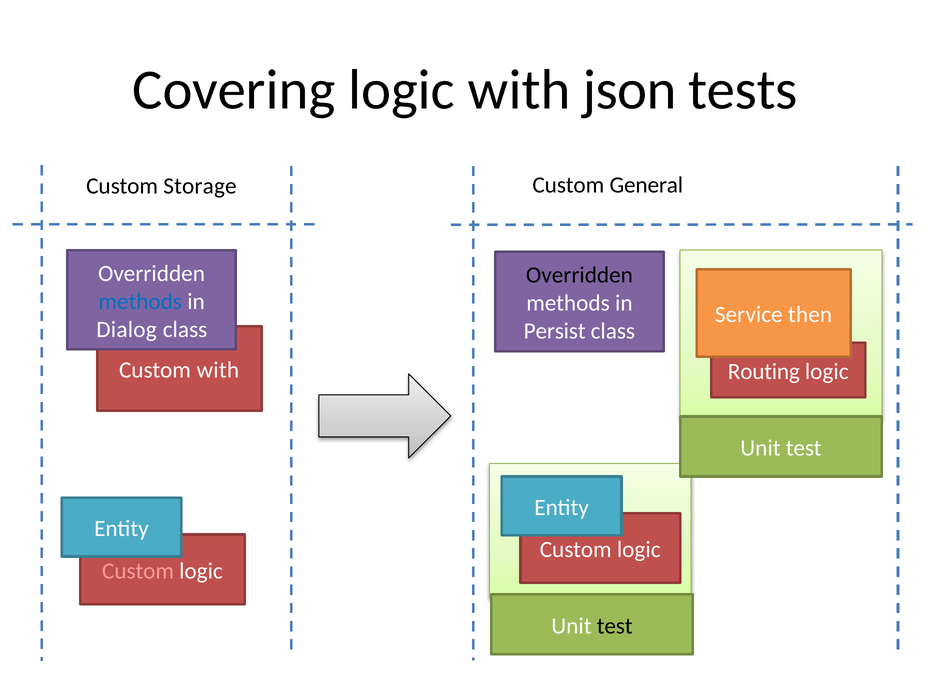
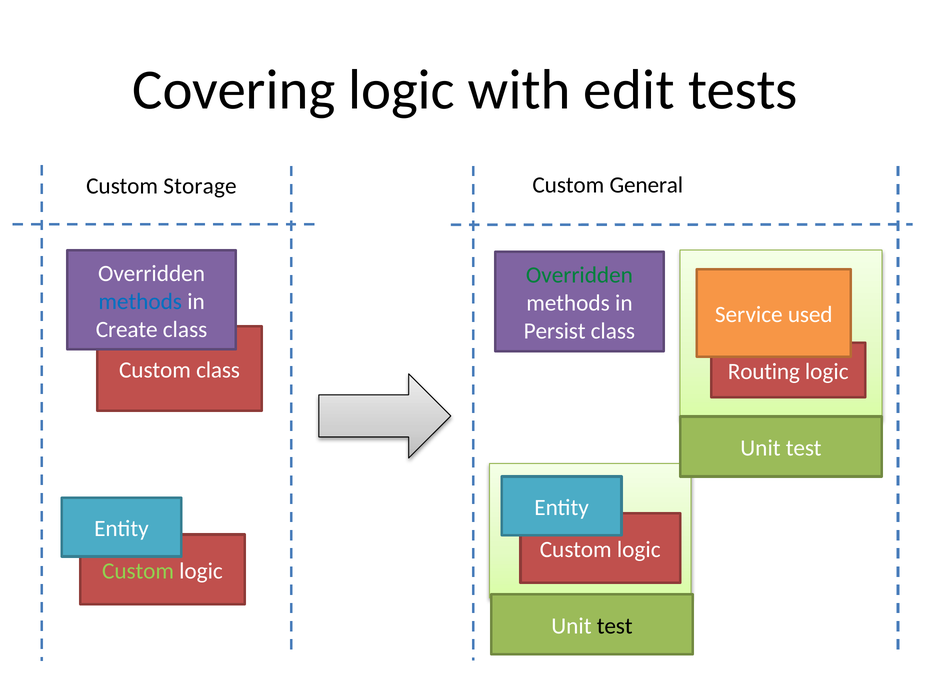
json: json -> edit
Overridden at (579, 275) colour: black -> green
then: then -> used
Dialog: Dialog -> Create
Custom with: with -> class
Custom at (138, 571) colour: pink -> light green
